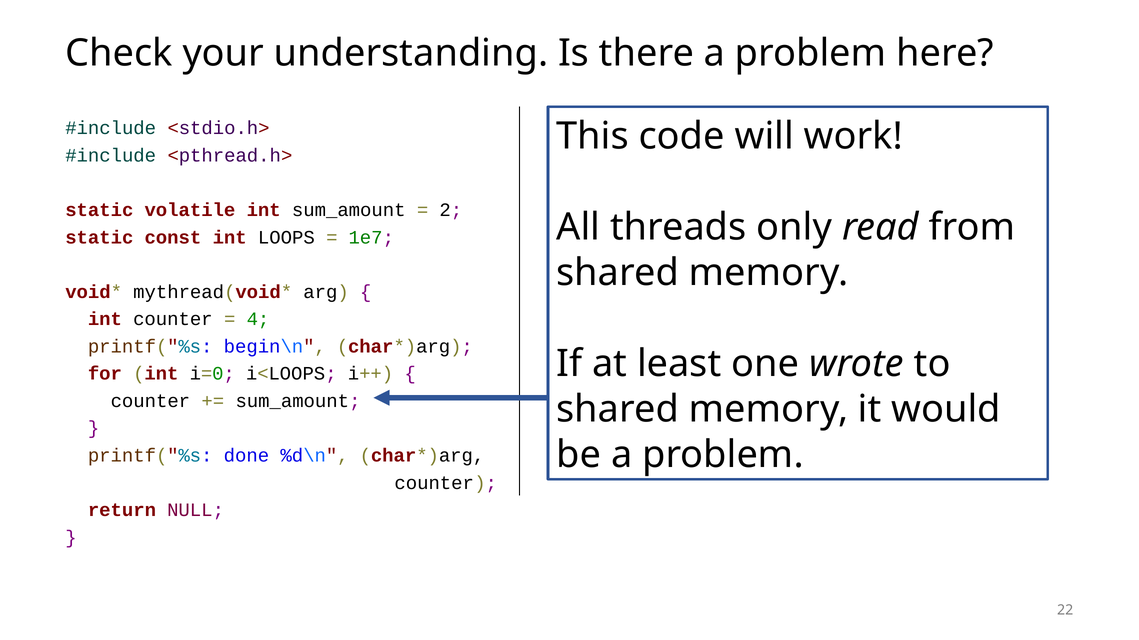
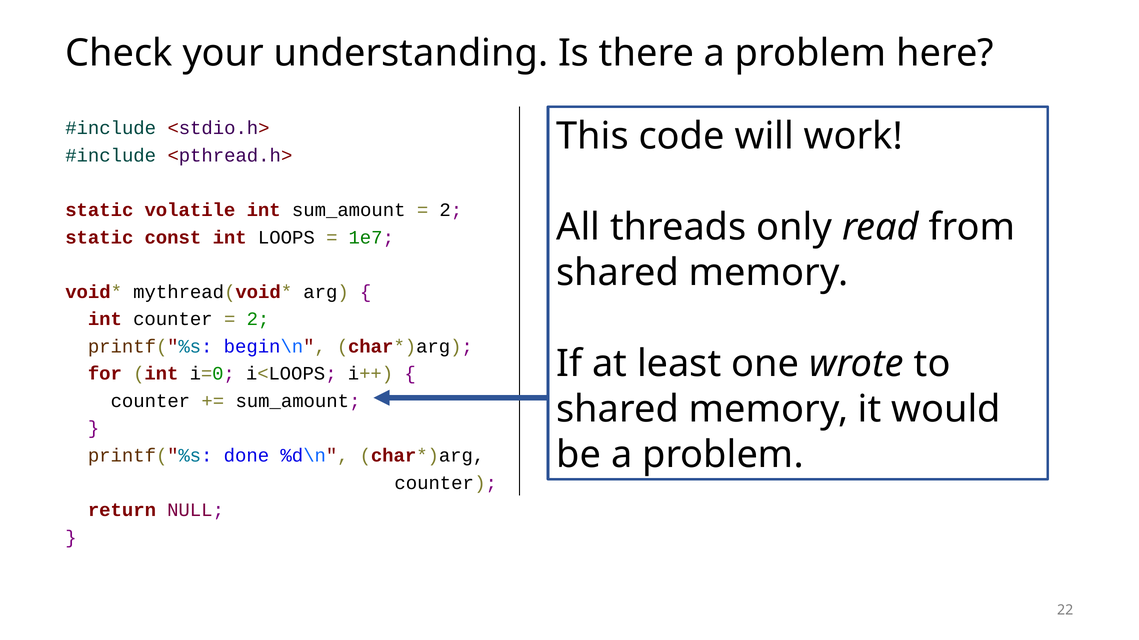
4 at (258, 319): 4 -> 2
